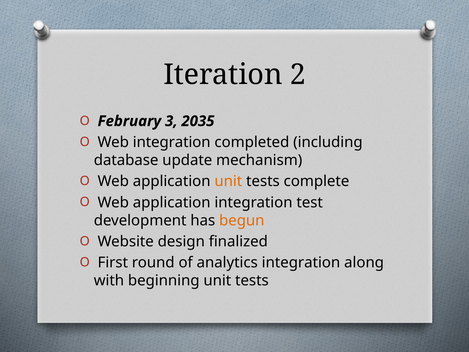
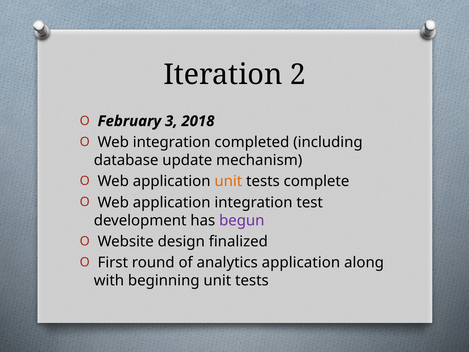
2035: 2035 -> 2018
begun colour: orange -> purple
analytics integration: integration -> application
